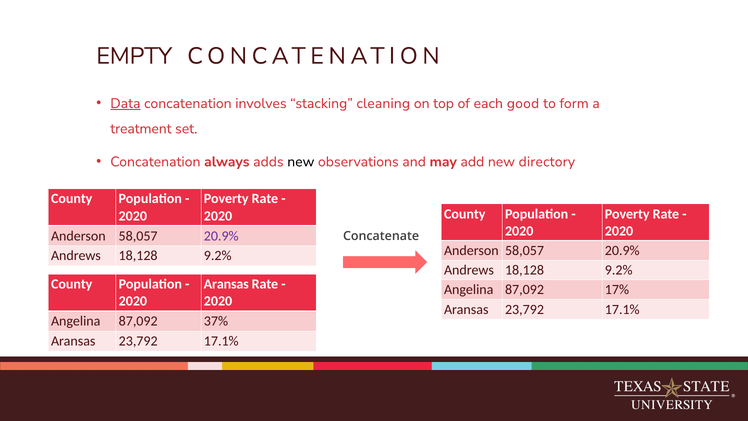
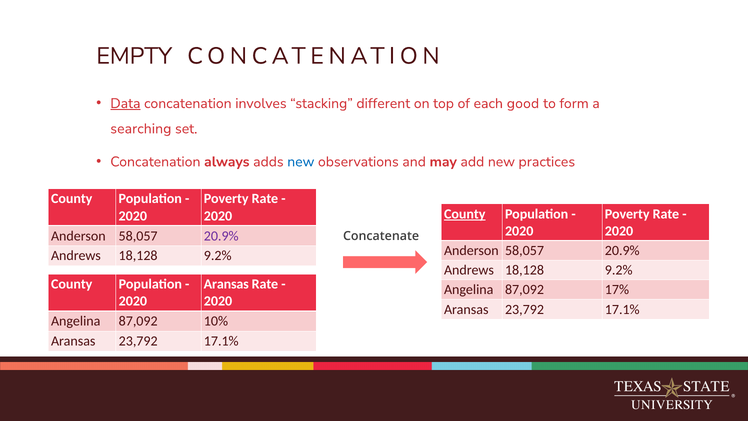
cleaning: cleaning -> different
treatment: treatment -> searching
new at (301, 162) colour: black -> blue
directory: directory -> practices
County at (465, 214) underline: none -> present
37%: 37% -> 10%
